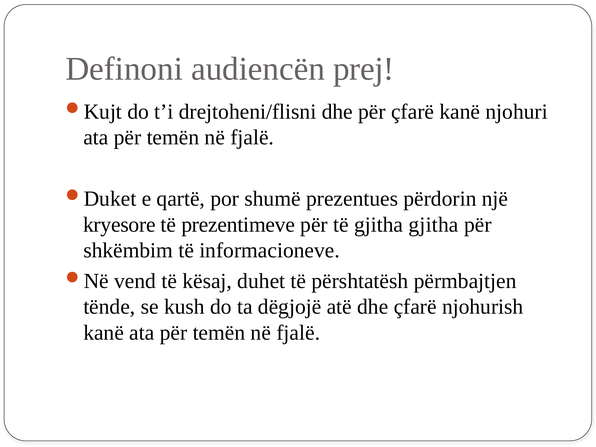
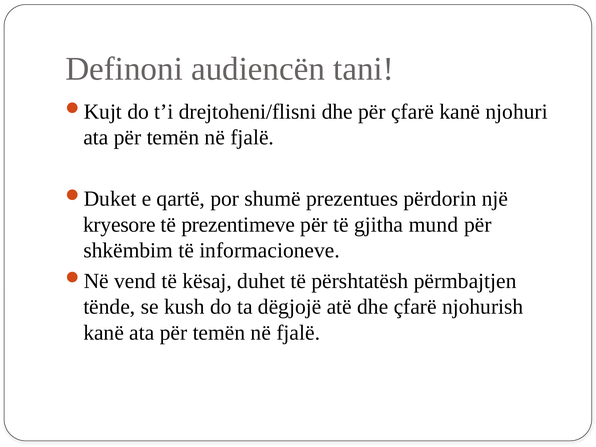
prej: prej -> tani
gjitha gjitha: gjitha -> mund
